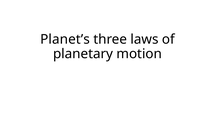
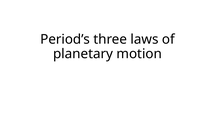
Planet’s: Planet’s -> Period’s
